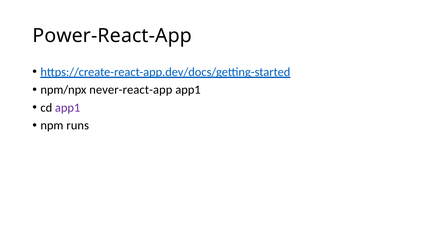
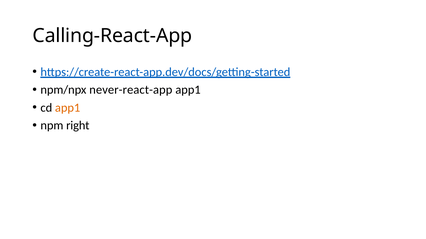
Power-React-App: Power-React-App -> Calling-React-App
app1 at (68, 108) colour: purple -> orange
runs: runs -> right
